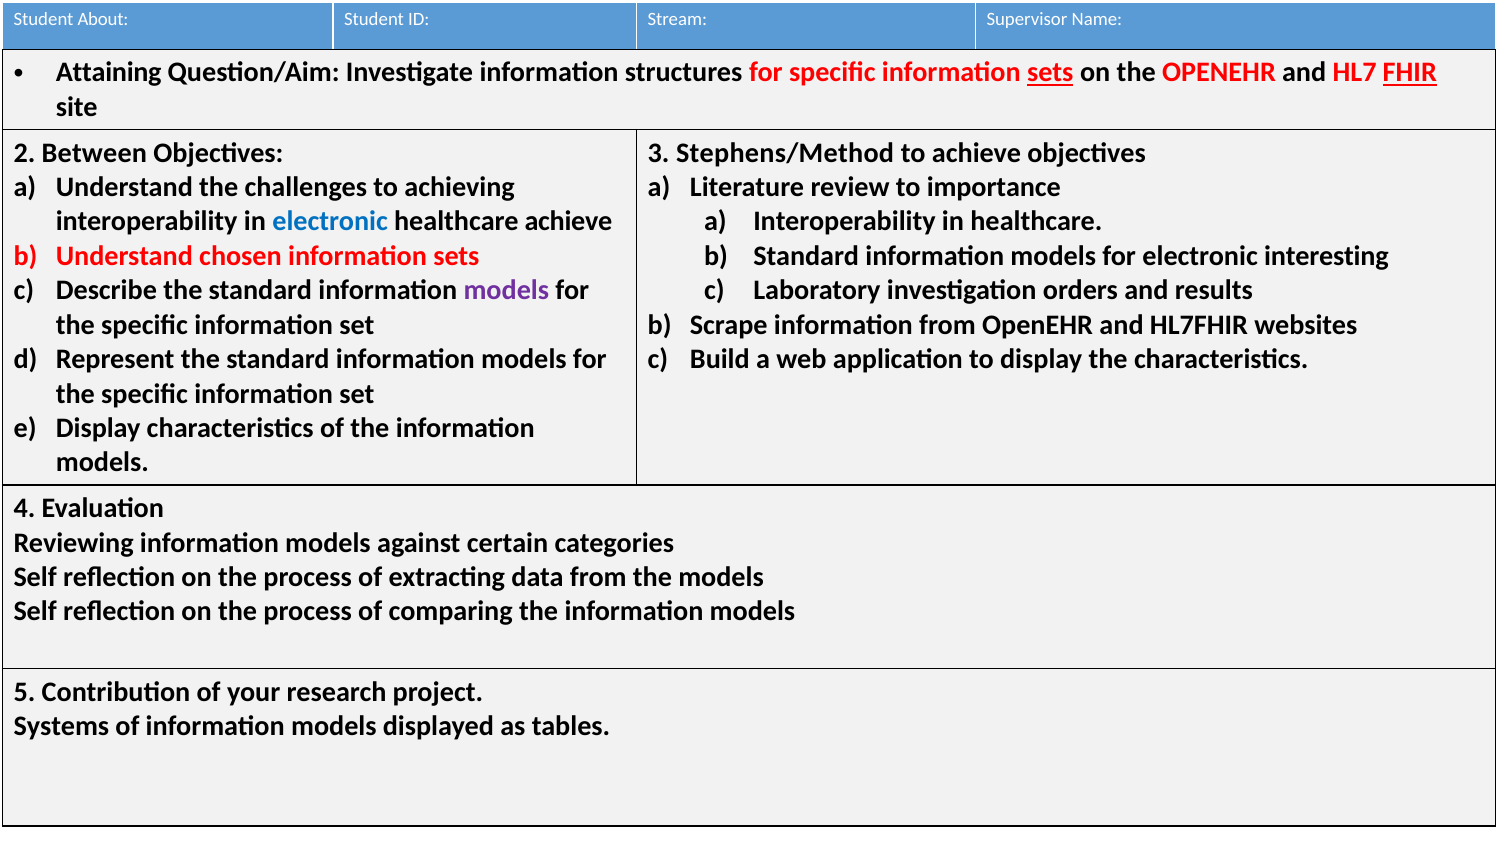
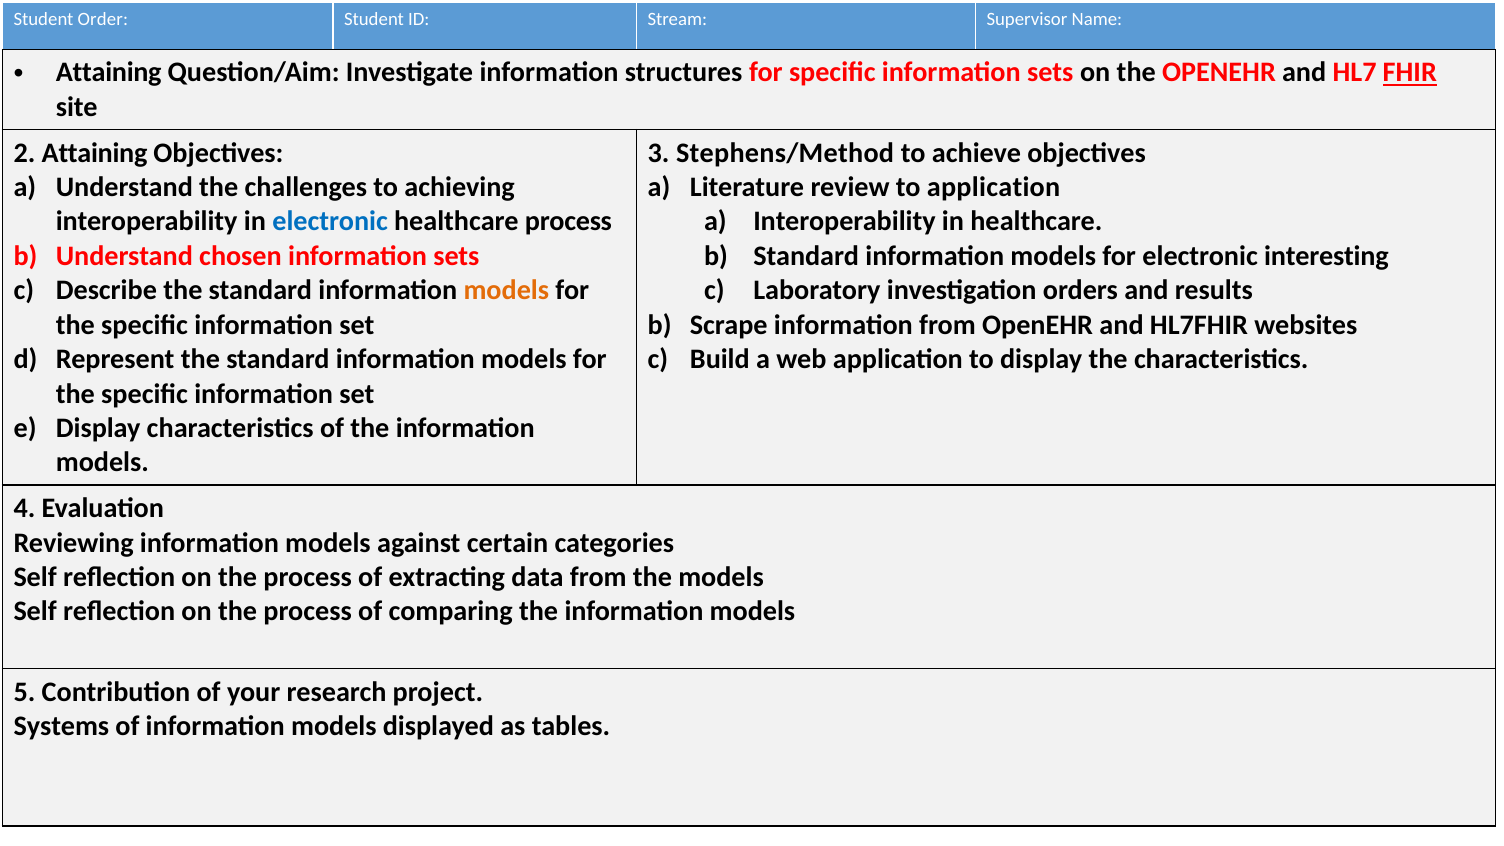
About: About -> Order
sets at (1050, 73) underline: present -> none
2 Between: Between -> Attaining
to importance: importance -> application
healthcare achieve: achieve -> process
models at (506, 290) colour: purple -> orange
